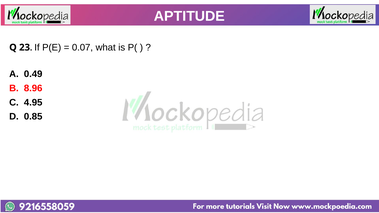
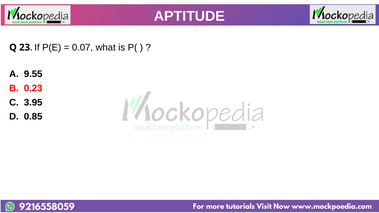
0.49: 0.49 -> 9.55
8.96: 8.96 -> 0.23
4.95: 4.95 -> 3.95
